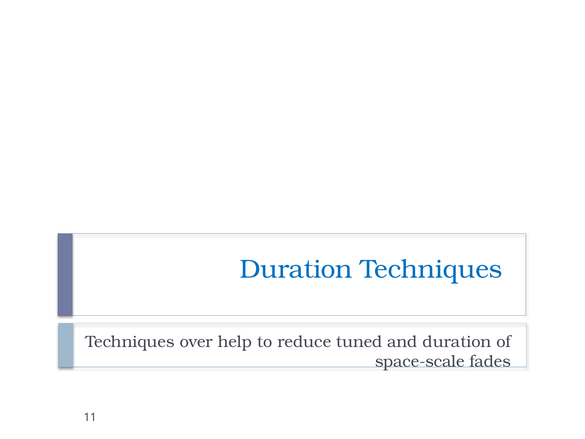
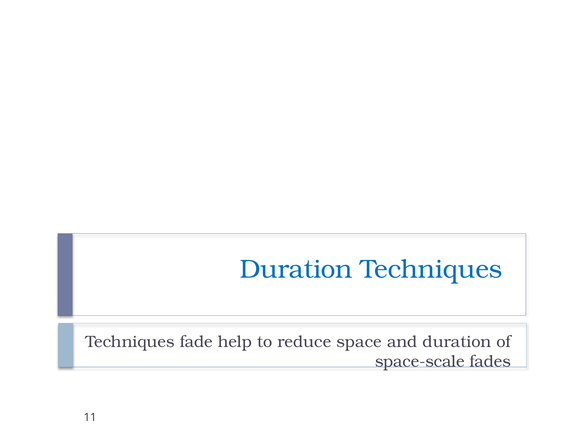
over: over -> fade
tuned: tuned -> space
